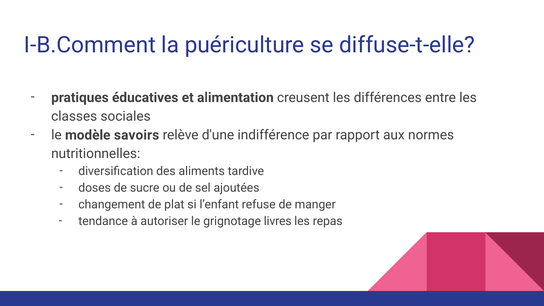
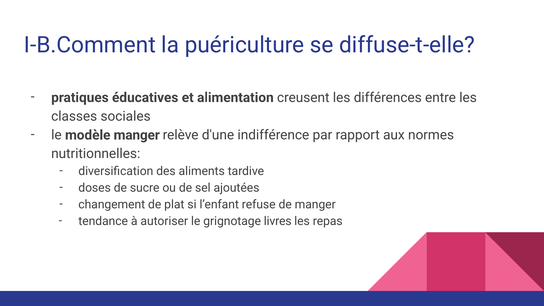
modèle savoirs: savoirs -> manger
